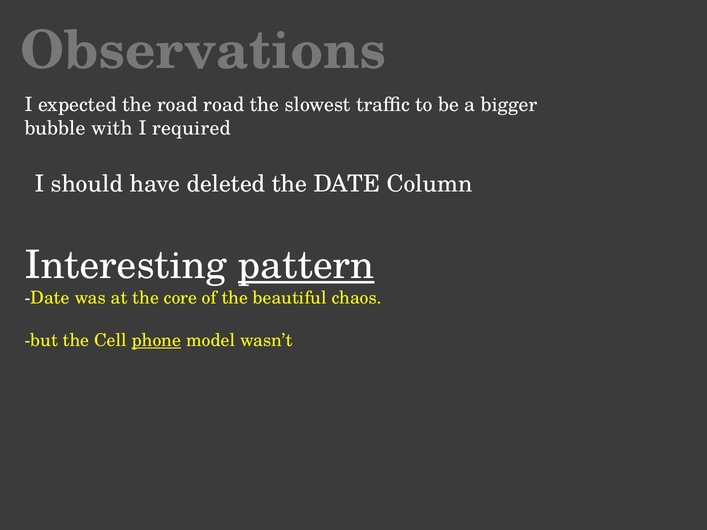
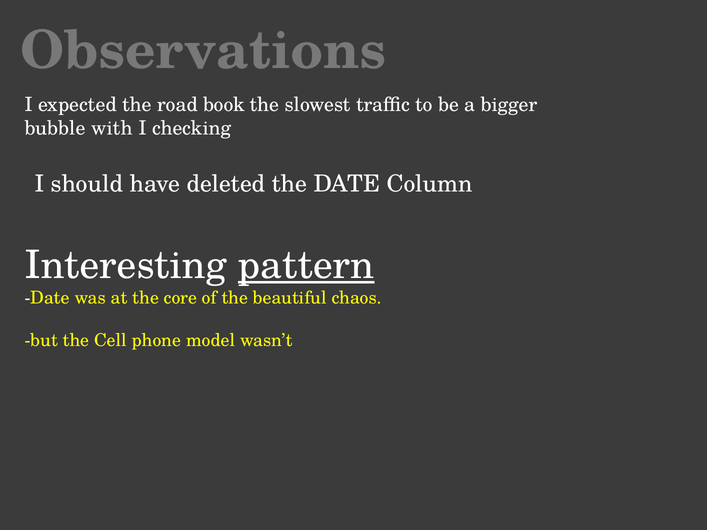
road road: road -> book
required: required -> checking
phone underline: present -> none
